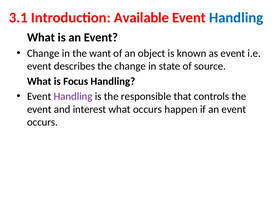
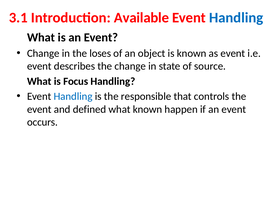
want: want -> loses
Handling at (73, 96) colour: purple -> blue
interest: interest -> defined
what occurs: occurs -> known
